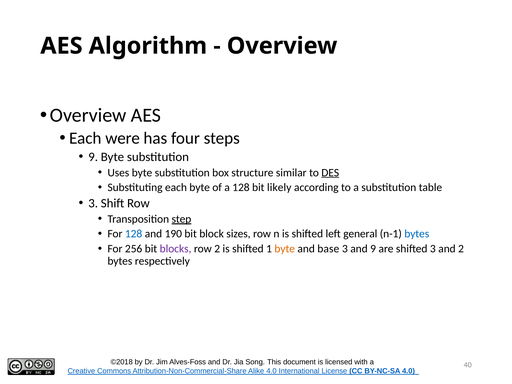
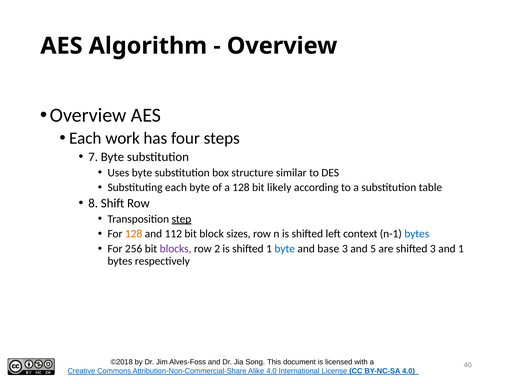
were: were -> work
9 at (93, 157): 9 -> 7
DES underline: present -> none
3 at (93, 203): 3 -> 8
128 at (134, 234) colour: blue -> orange
190: 190 -> 112
general: general -> context
byte at (285, 249) colour: orange -> blue
and 9: 9 -> 5
and 2: 2 -> 1
